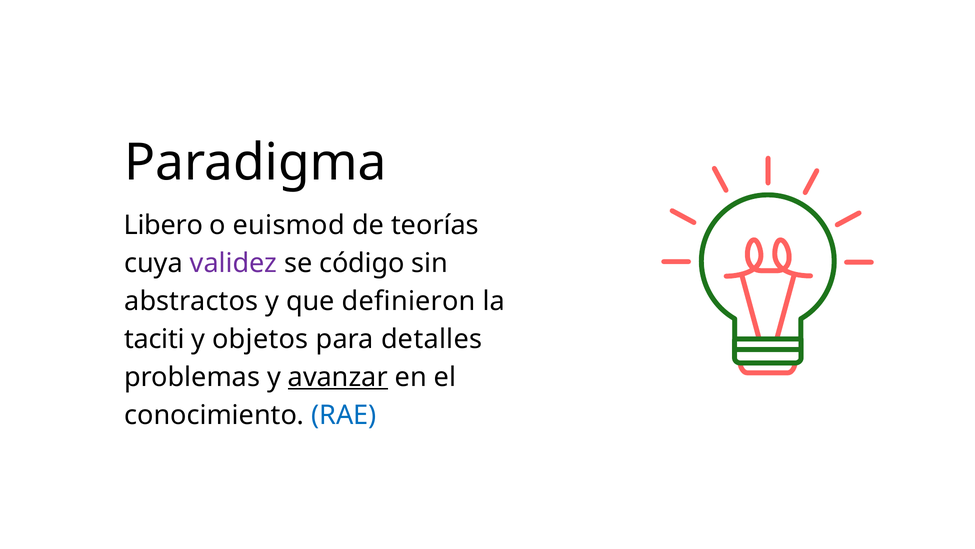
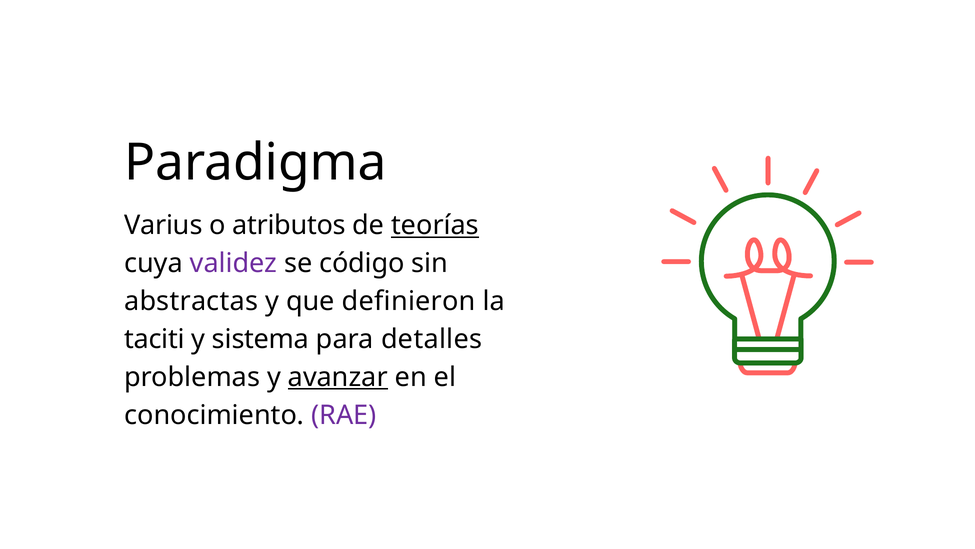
Libero: Libero -> Varius
euismod: euismod -> atributos
teorías underline: none -> present
abstractos: abstractos -> abstractas
objetos: objetos -> sistema
RAE colour: blue -> purple
